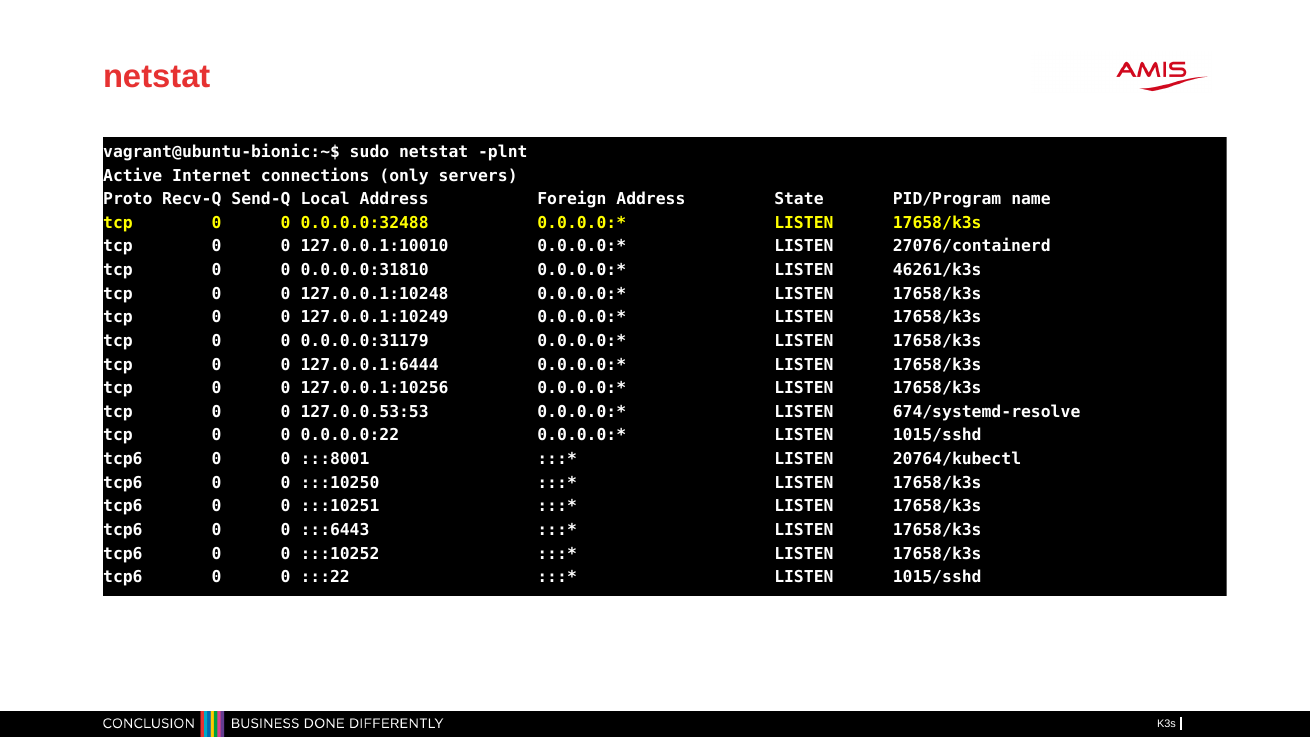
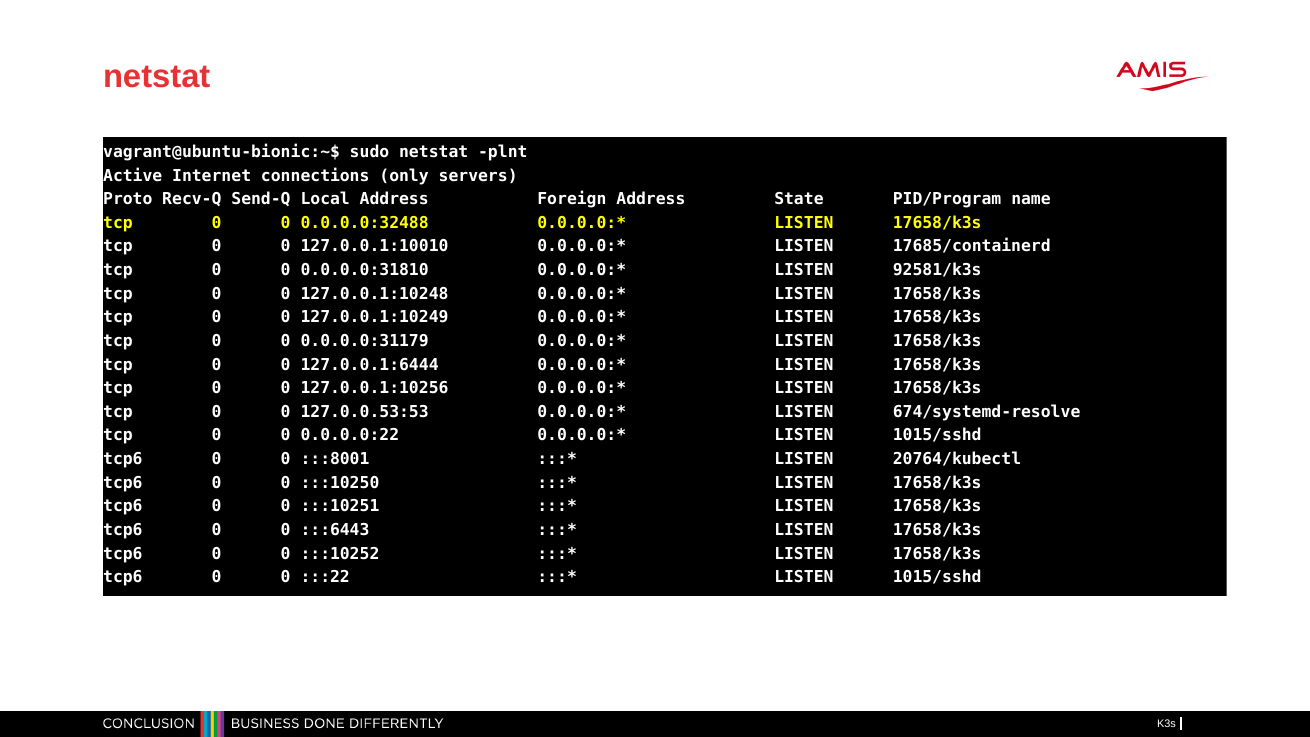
27076/containerd: 27076/containerd -> 17685/containerd
46261/k3s: 46261/k3s -> 92581/k3s
